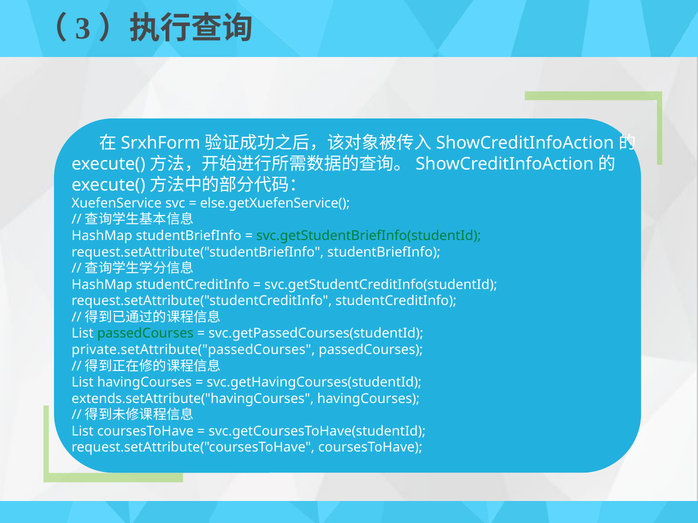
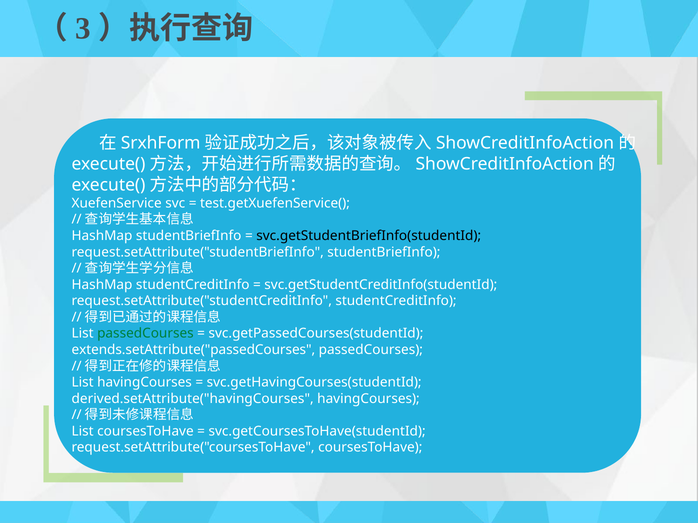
else.getXuefenService(: else.getXuefenService( -> test.getXuefenService(
svc.getStudentBriefInfo(studentId colour: green -> black
private.setAttribute("passedCourses: private.setAttribute("passedCourses -> extends.setAttribute("passedCourses
extends.setAttribute("havingCourses: extends.setAttribute("havingCourses -> derived.setAttribute("havingCourses
